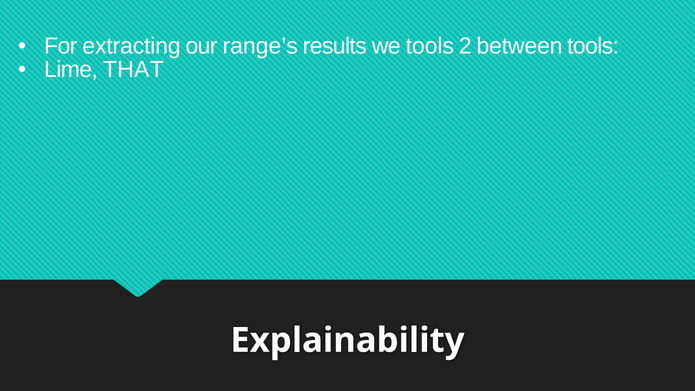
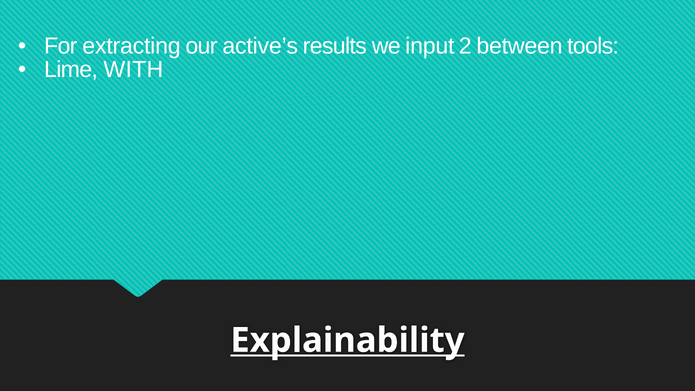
range’s: range’s -> active’s
we tools: tools -> input
THAT: THAT -> WITH
Explainability underline: none -> present
